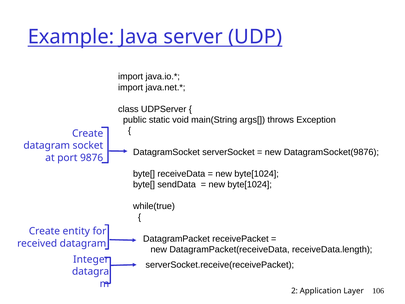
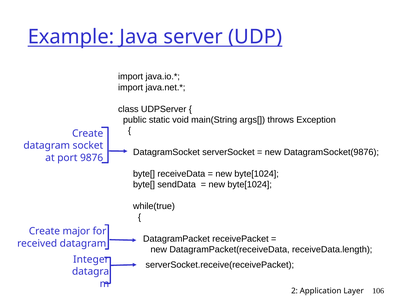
entity: entity -> major
